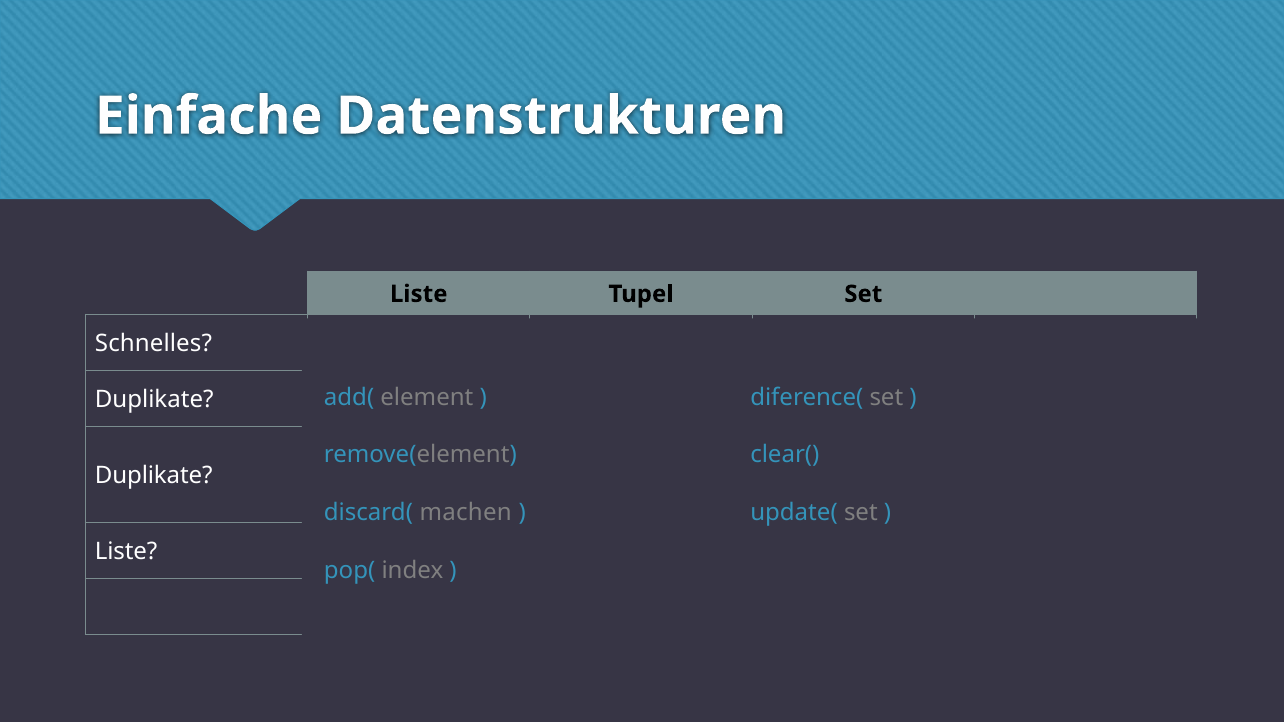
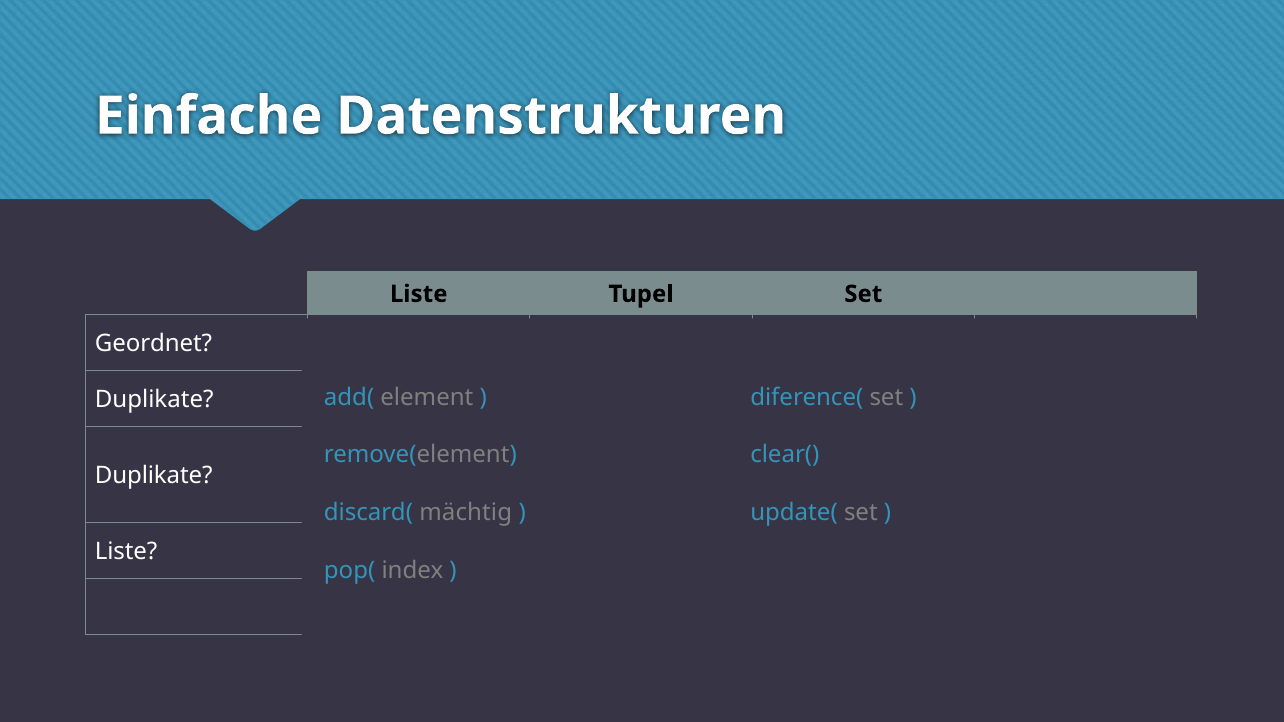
Schnelles: Schnelles -> Geordnet
machen: machen -> mächtig
